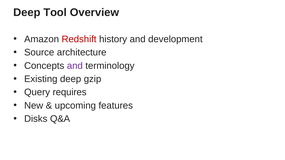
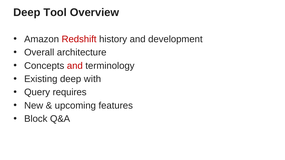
Source: Source -> Overall
and at (75, 66) colour: purple -> red
gzip: gzip -> with
Disks: Disks -> Block
